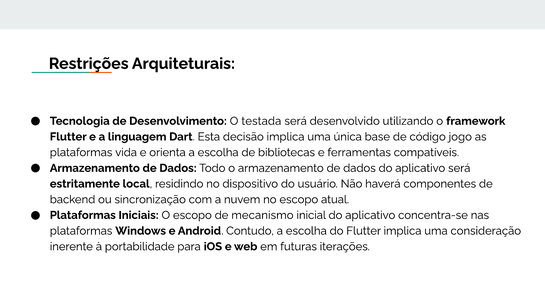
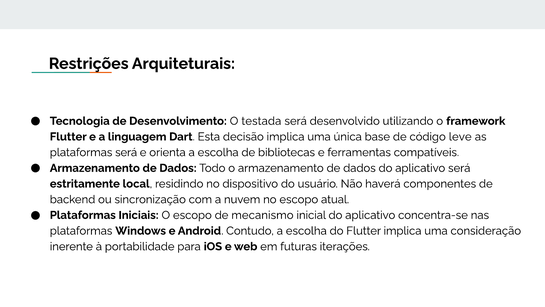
jogo: jogo -> leve
plataformas vida: vida -> será
